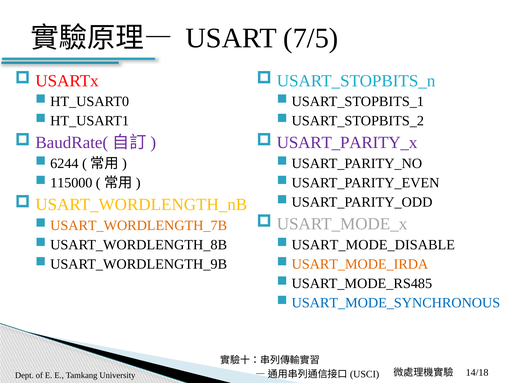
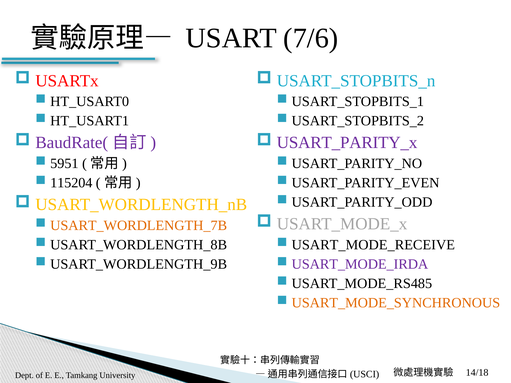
7/5: 7/5 -> 7/6
6244: 6244 -> 5951
115000: 115000 -> 115204
USART_MODE_DISABLE: USART_MODE_DISABLE -> USART_MODE_RECEIVE
USART_MODE_IRDA colour: orange -> purple
USART_MODE_SYNCHRONOUS colour: blue -> orange
